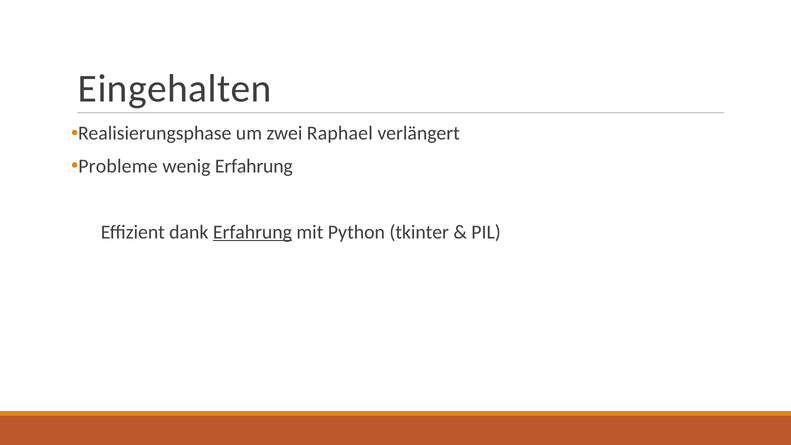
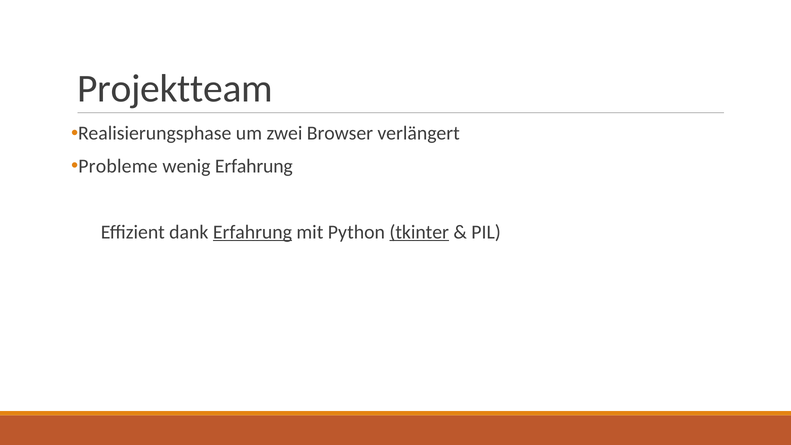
Eingehalten: Eingehalten -> Projektteam
Raphael: Raphael -> Browser
tkinter underline: none -> present
